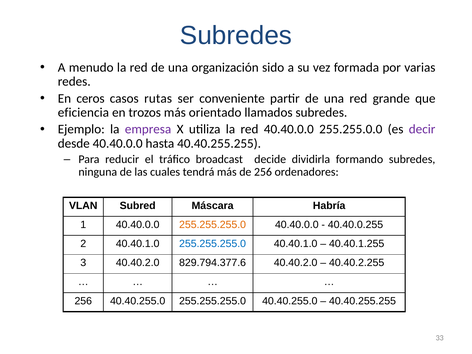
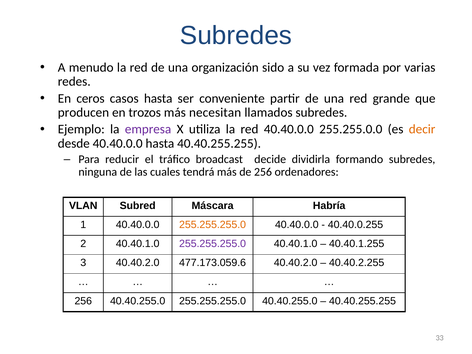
casos rutas: rutas -> hasta
eficiencia: eficiencia -> producen
orientado: orientado -> necesitan
decir colour: purple -> orange
255.255.255.0 at (213, 244) colour: blue -> purple
829.794.377.6: 829.794.377.6 -> 477.173.059.6
